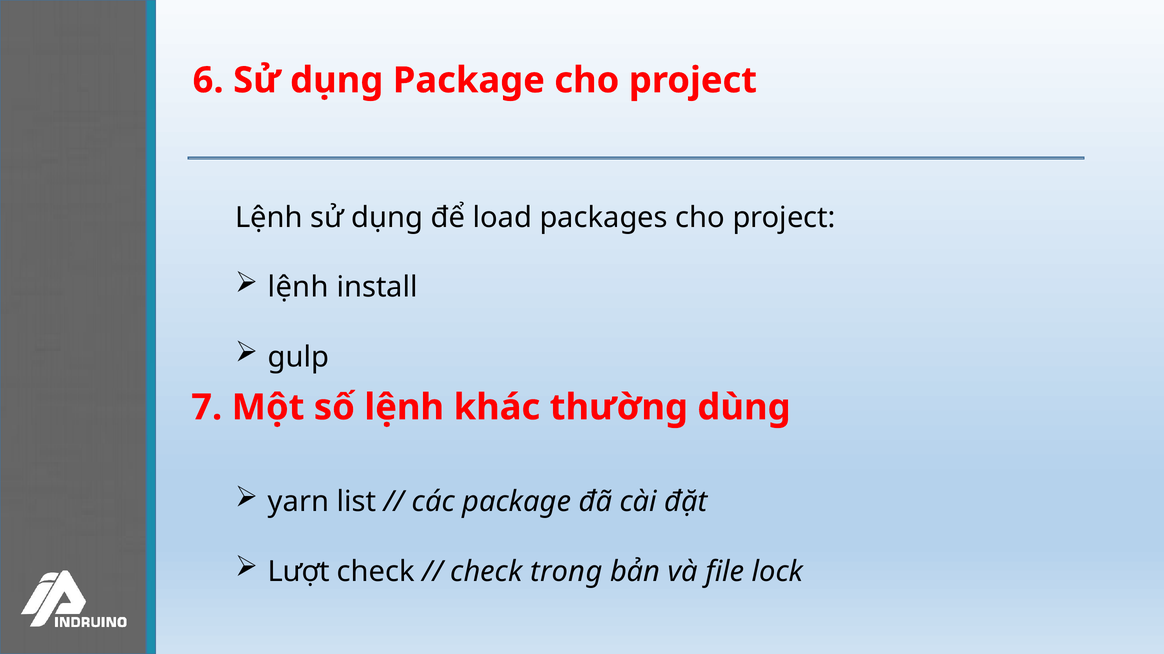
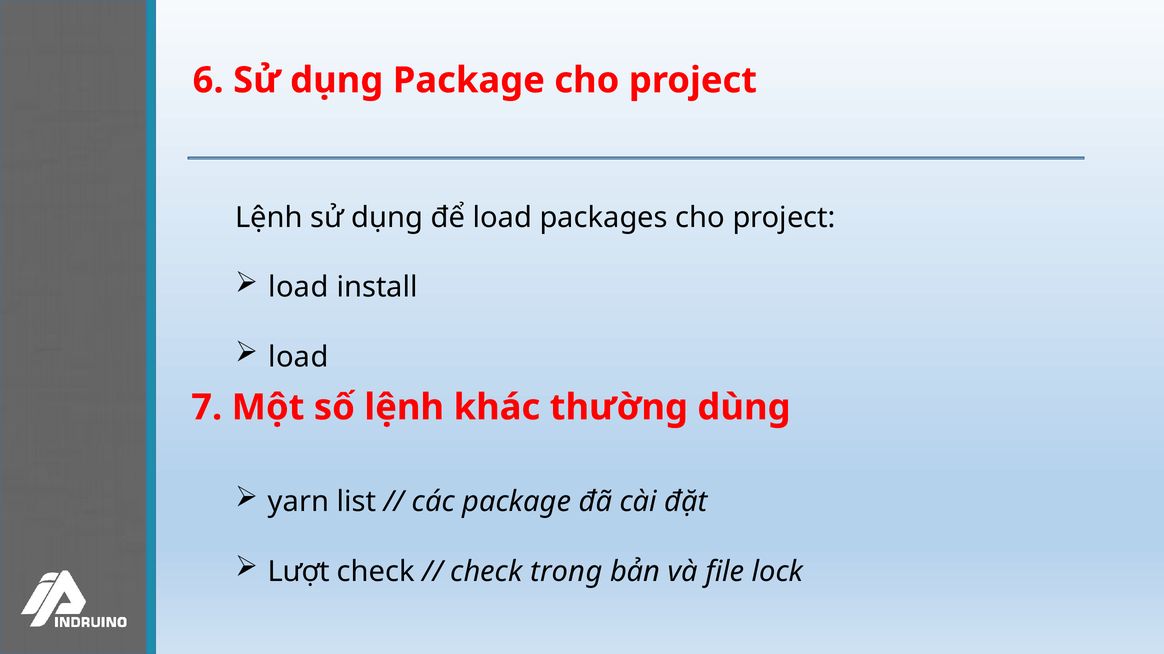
lệnh at (298, 288): lệnh -> load
gulp at (299, 358): gulp -> load
